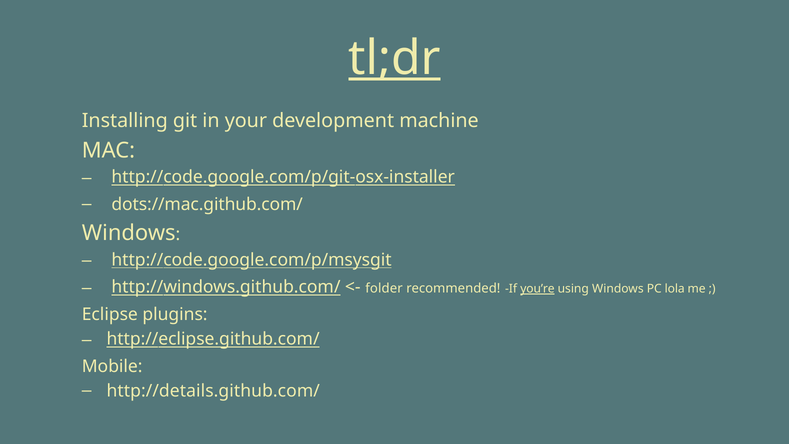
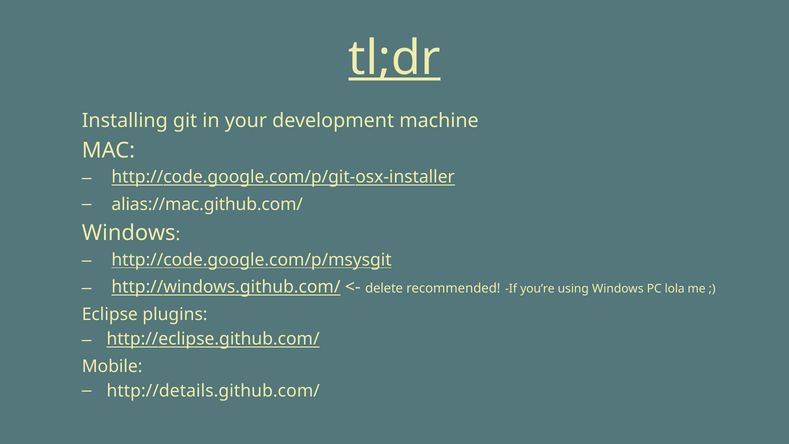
dots://mac.github.com/: dots://mac.github.com/ -> alias://mac.github.com/
folder: folder -> delete
you’re underline: present -> none
